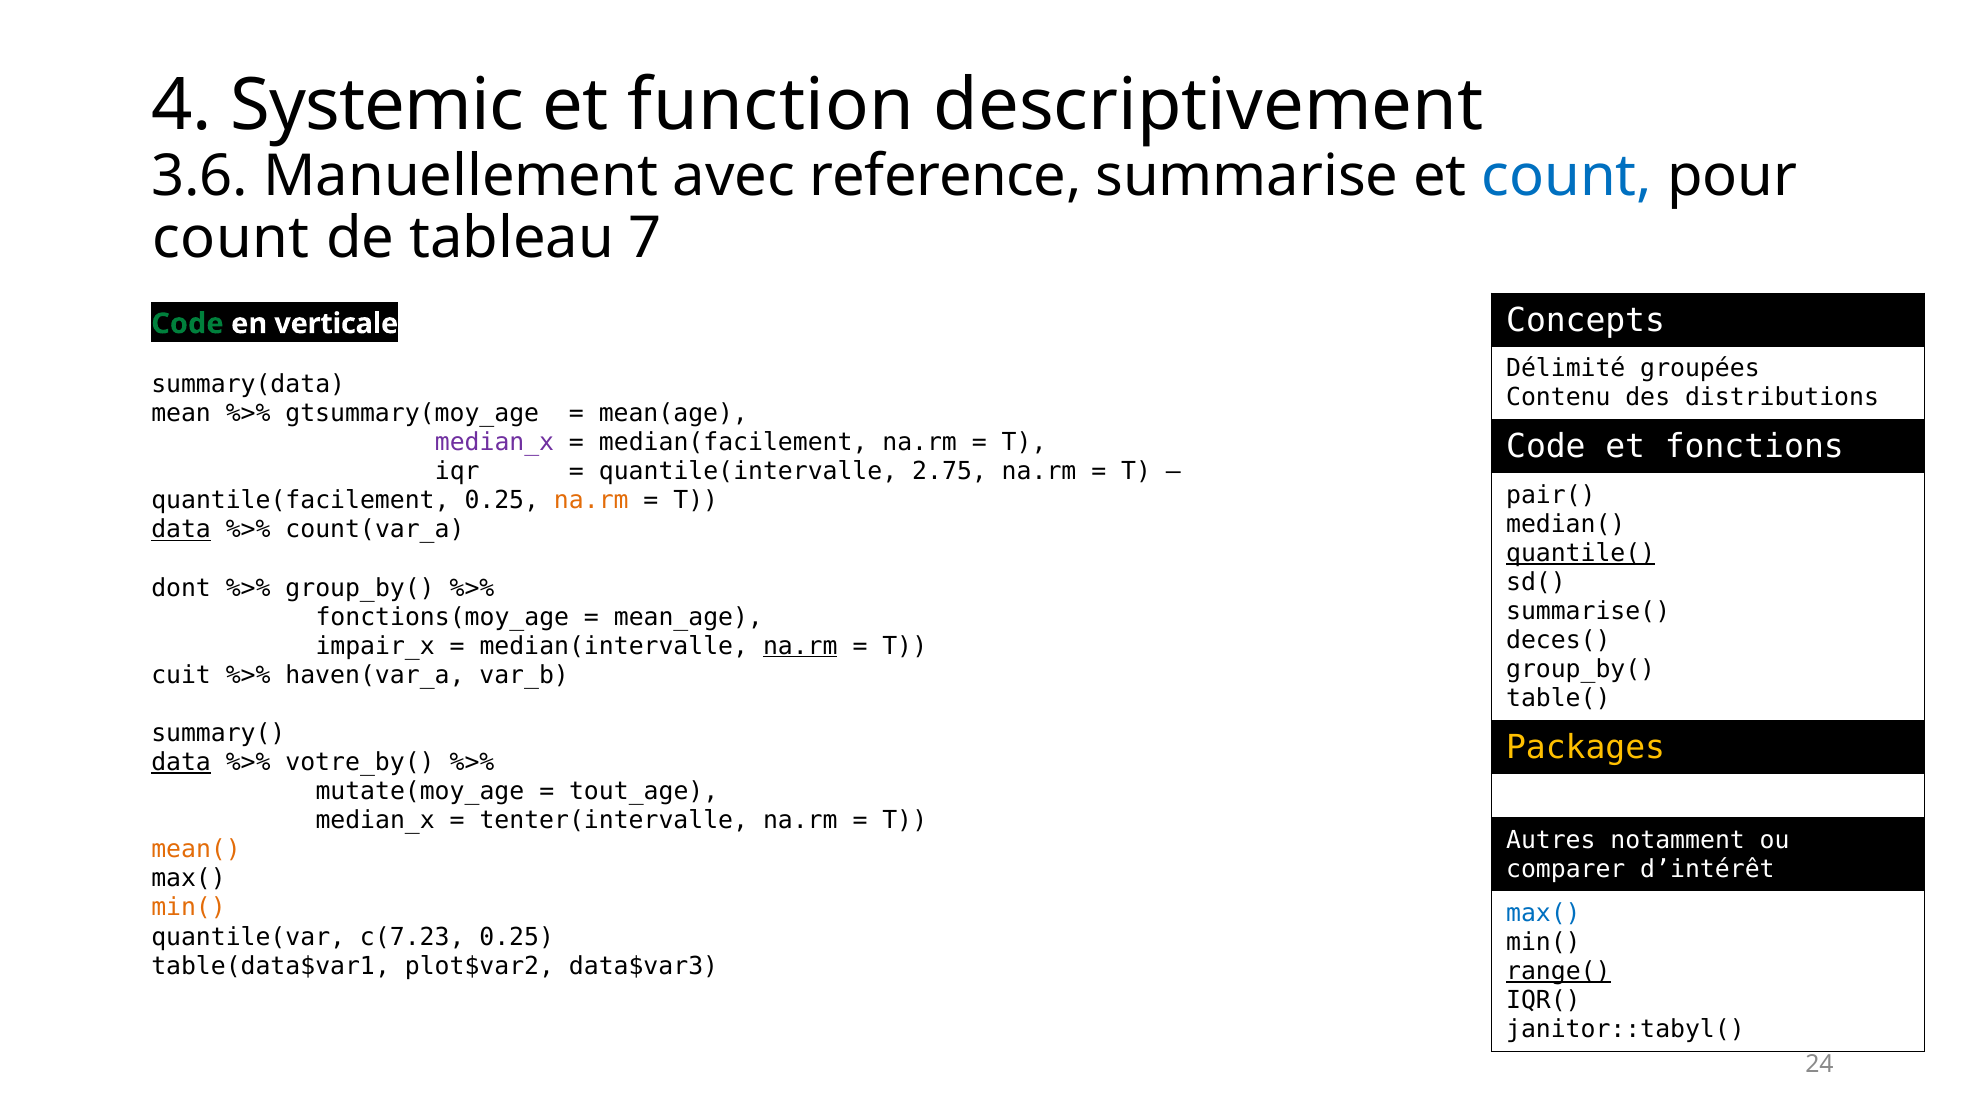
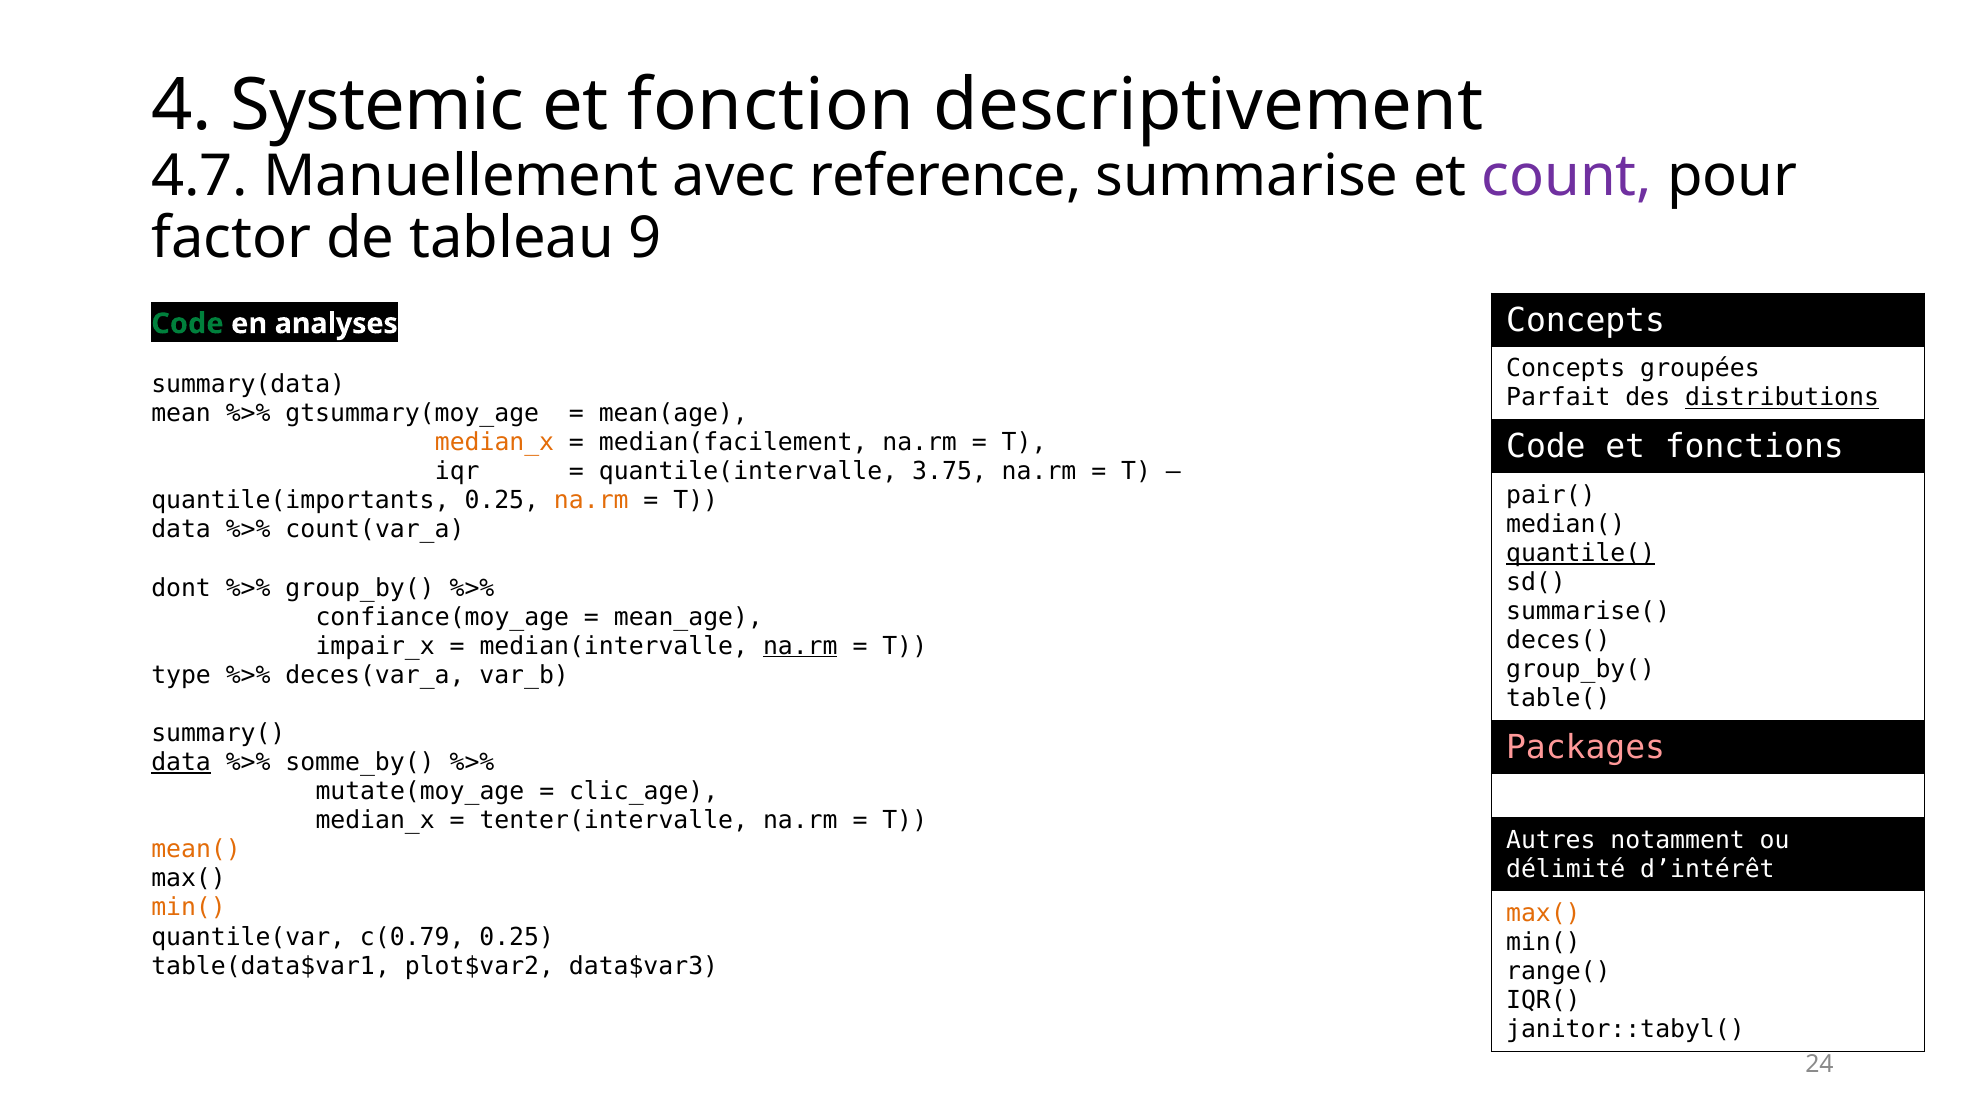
function: function -> fonction
3.6: 3.6 -> 4.7
count at (1567, 176) colour: blue -> purple
count at (231, 238): count -> factor
7: 7 -> 9
verticale: verticale -> analyses
Délimité at (1566, 369): Délimité -> Concepts
Contenu: Contenu -> Parfait
distributions underline: none -> present
median_x at (495, 442) colour: purple -> orange
2.75: 2.75 -> 3.75
quantile(facilement: quantile(facilement -> quantile(importants
data at (181, 530) underline: present -> none
fonctions(moy_age: fonctions(moy_age -> confiance(moy_age
cuit: cuit -> type
haven(var_a: haven(var_a -> deces(var_a
Packages colour: yellow -> pink
votre_by(: votre_by( -> somme_by(
tout_age: tout_age -> clic_age
comparer: comparer -> délimité
max( at (1543, 913) colour: blue -> orange
c(7.23: c(7.23 -> c(0.79
range( underline: present -> none
